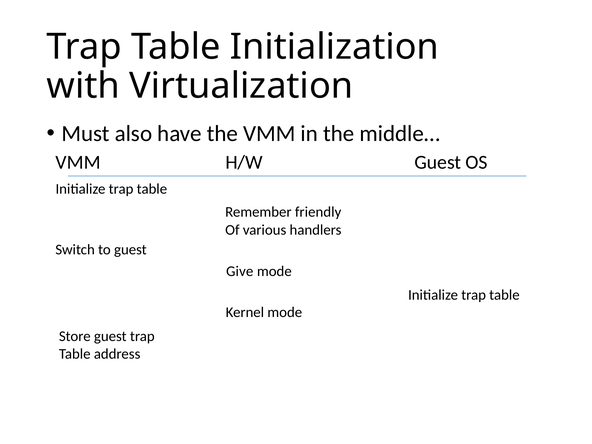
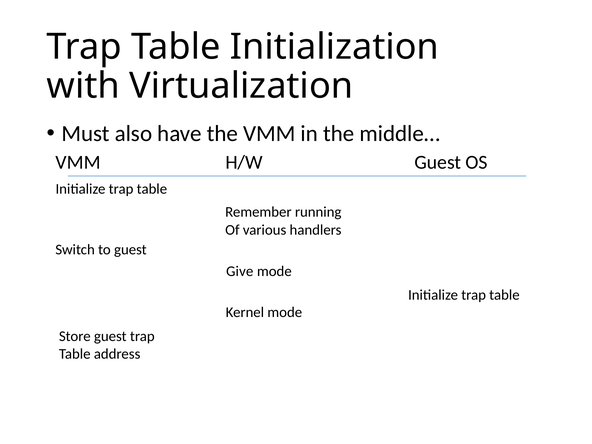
friendly: friendly -> running
